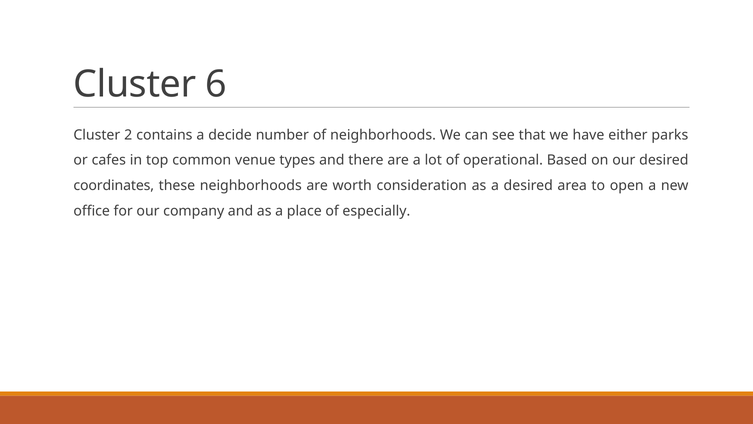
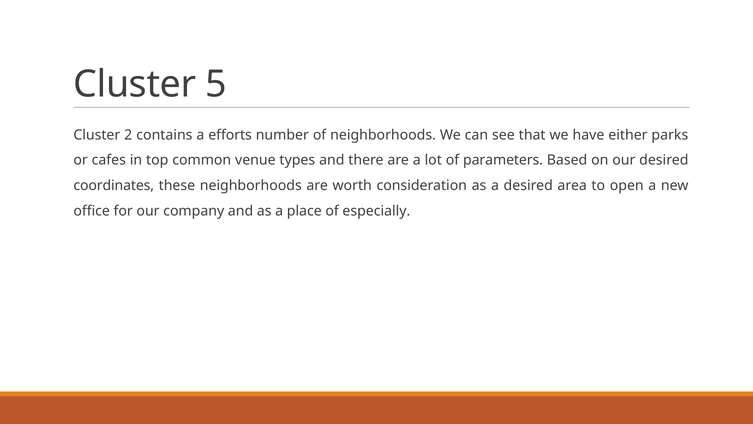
6: 6 -> 5
decide: decide -> efforts
operational: operational -> parameters
